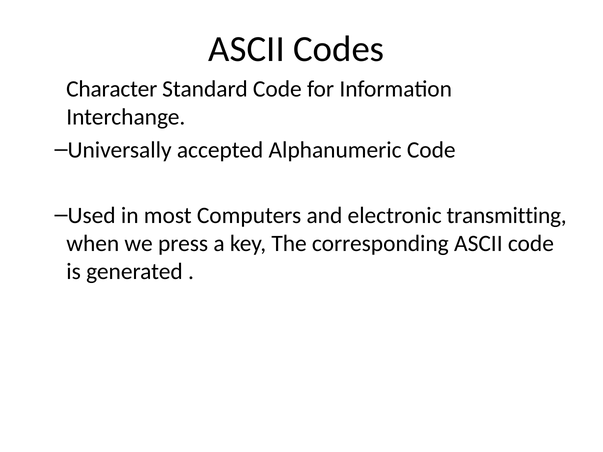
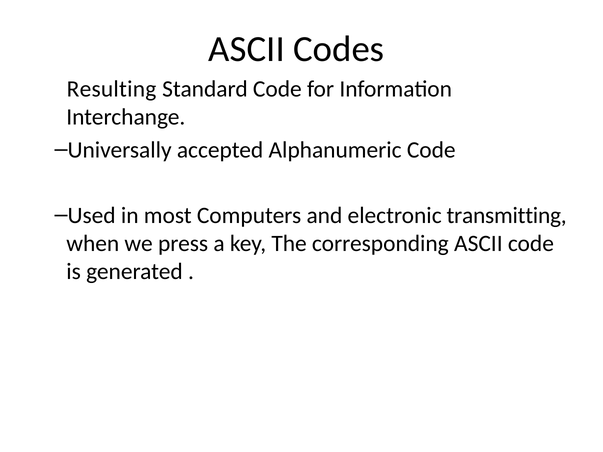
Character: Character -> Resulting
